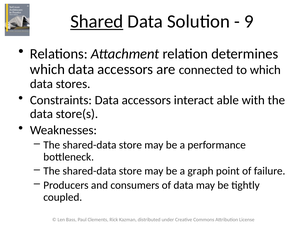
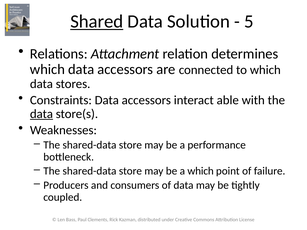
9: 9 -> 5
data at (41, 114) underline: none -> present
a graph: graph -> which
